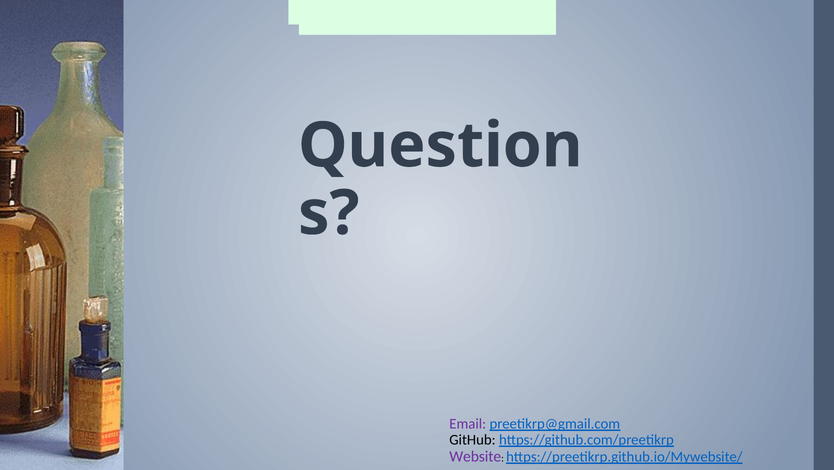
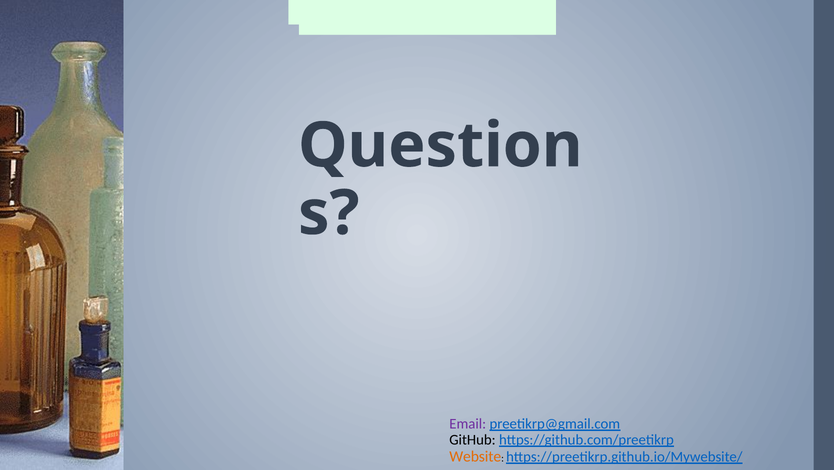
Website colour: purple -> orange
